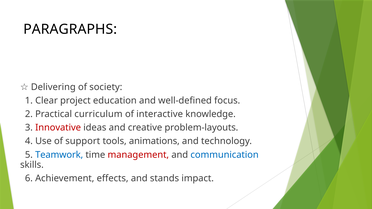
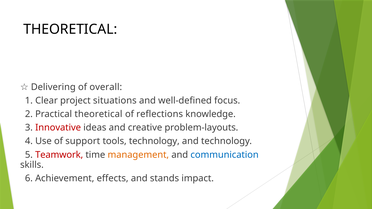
PARAGRAPHS at (70, 29): PARAGRAPHS -> THEORETICAL
society: society -> overall
education: education -> situations
Practical curriculum: curriculum -> theoretical
interactive: interactive -> reflections
tools animations: animations -> technology
Teamwork colour: blue -> red
management colour: red -> orange
